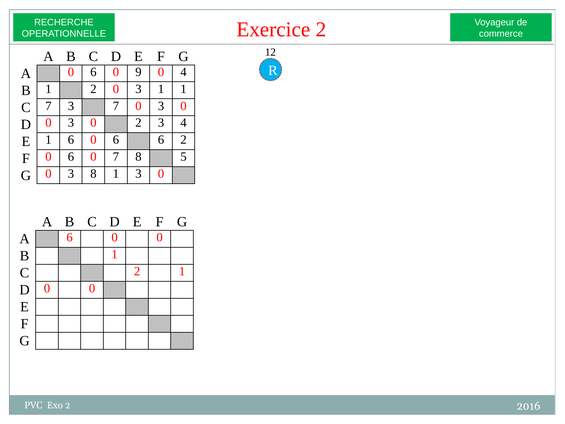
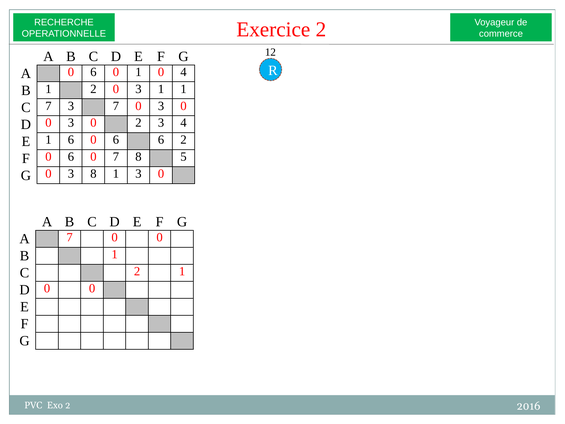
0 9: 9 -> 1
A 6: 6 -> 7
